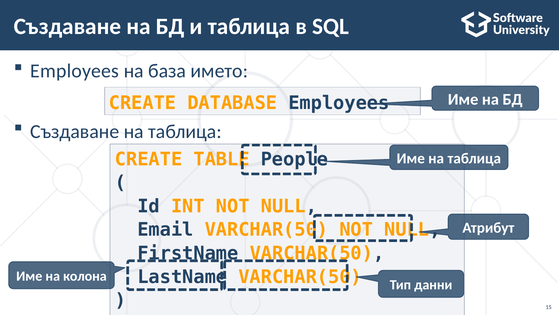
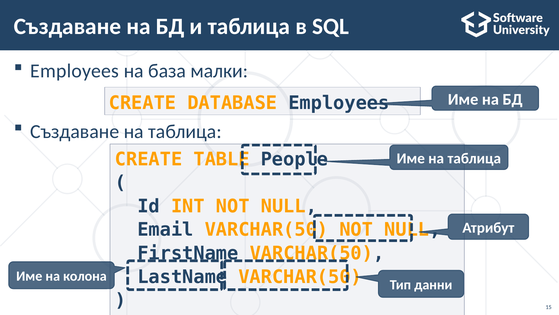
името: името -> малки
